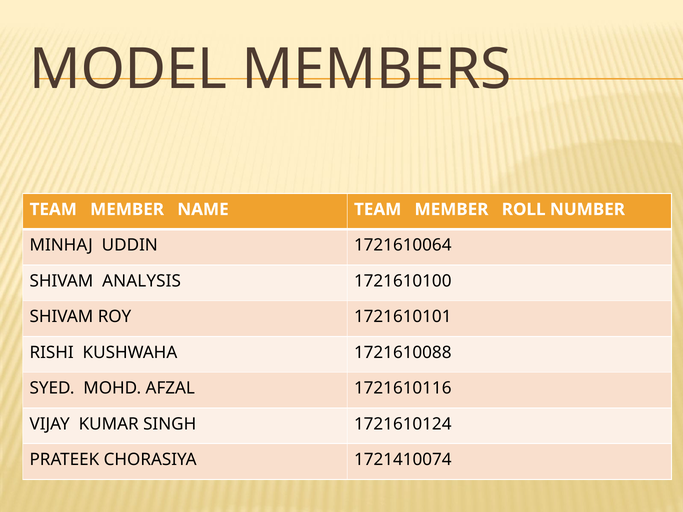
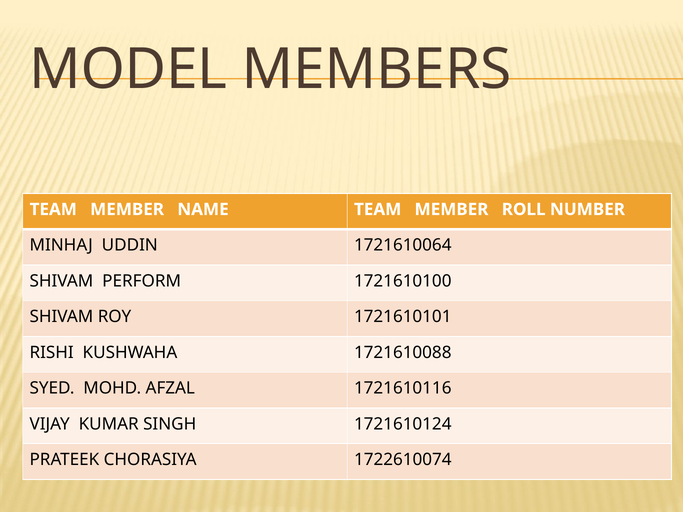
ANALYSIS: ANALYSIS -> PERFORM
1721410074: 1721410074 -> 1722610074
